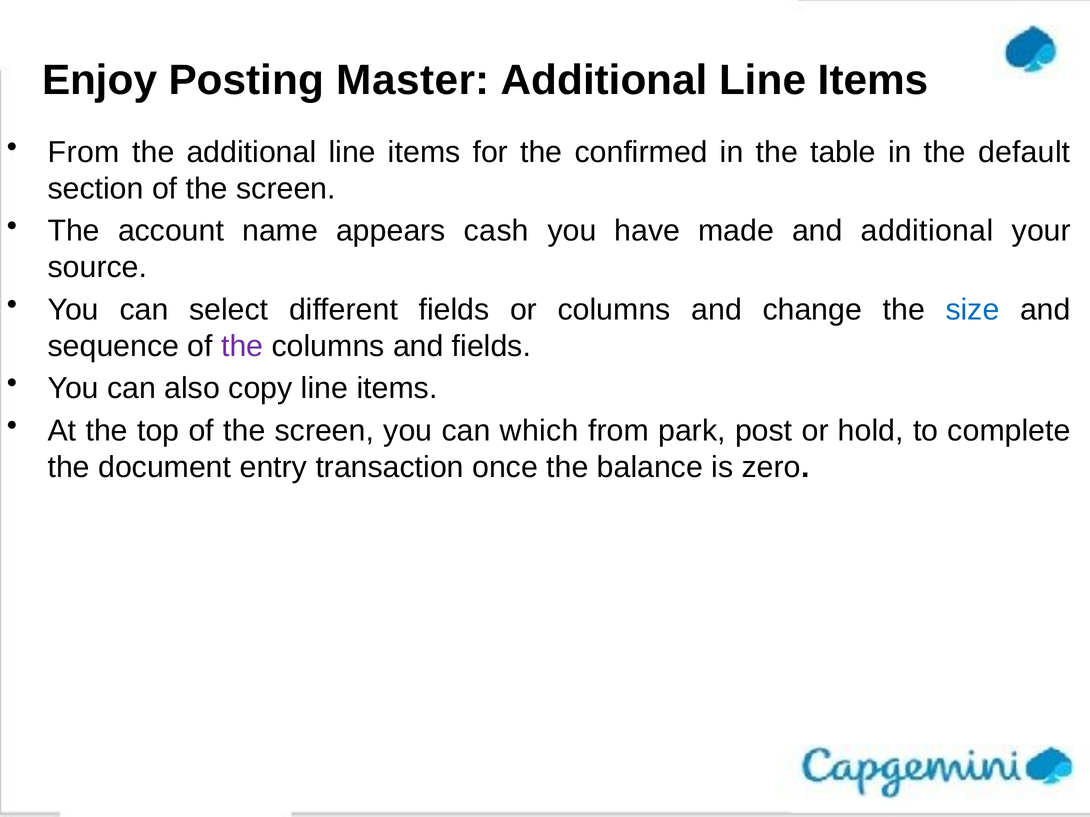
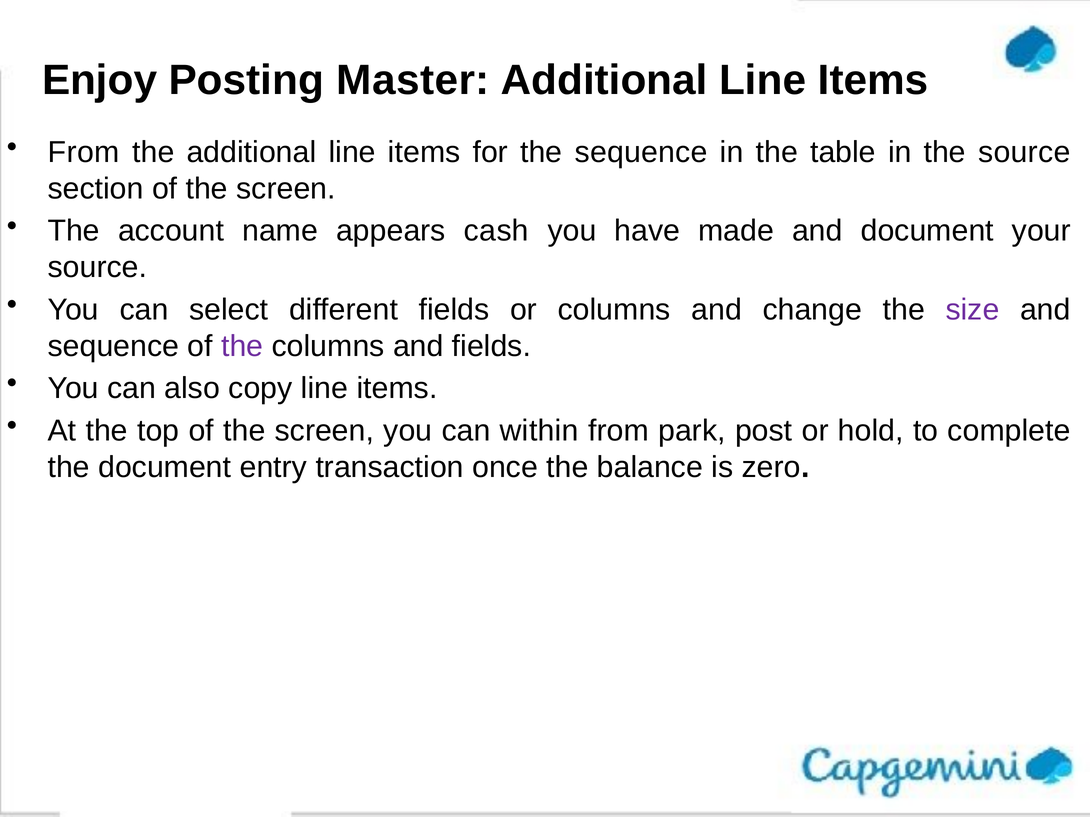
the confirmed: confirmed -> sequence
the default: default -> source
and additional: additional -> document
size colour: blue -> purple
which: which -> within
